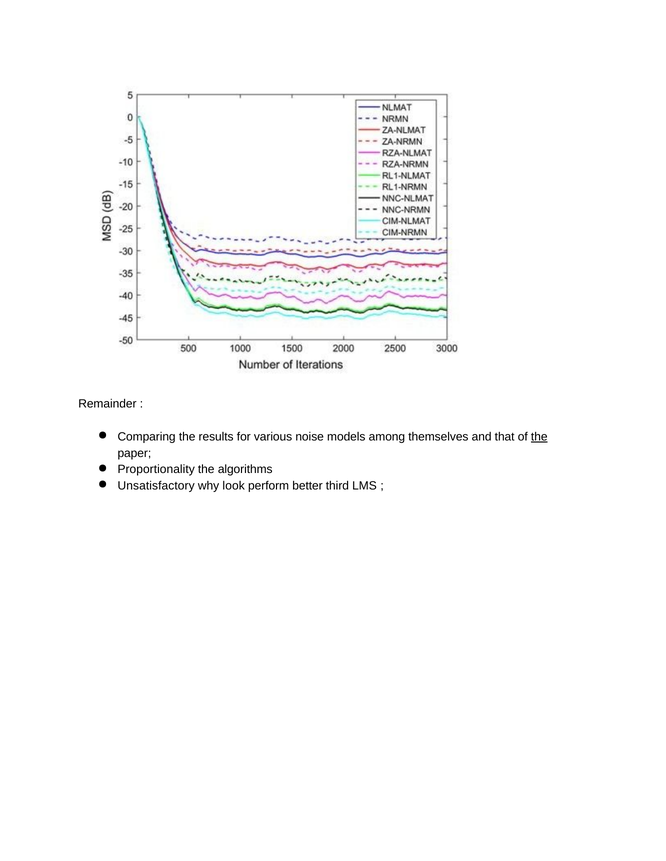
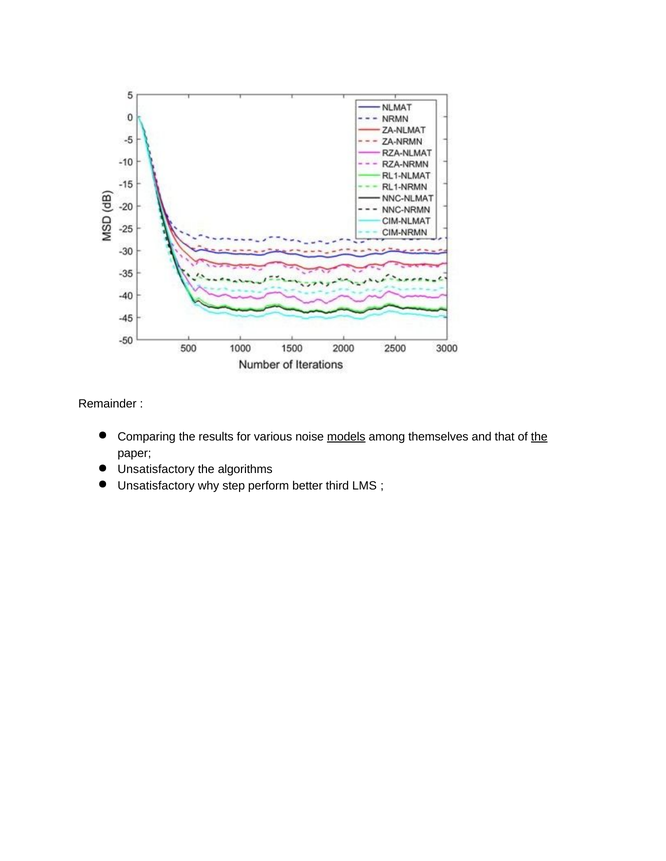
models underline: none -> present
Proportionality at (156, 470): Proportionality -> Unsatisfactory
look: look -> step
